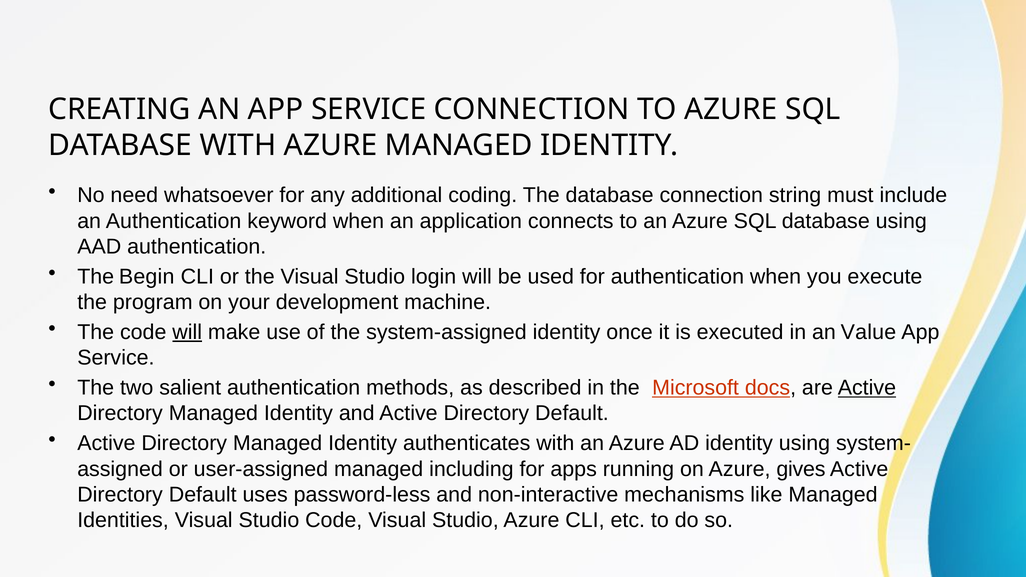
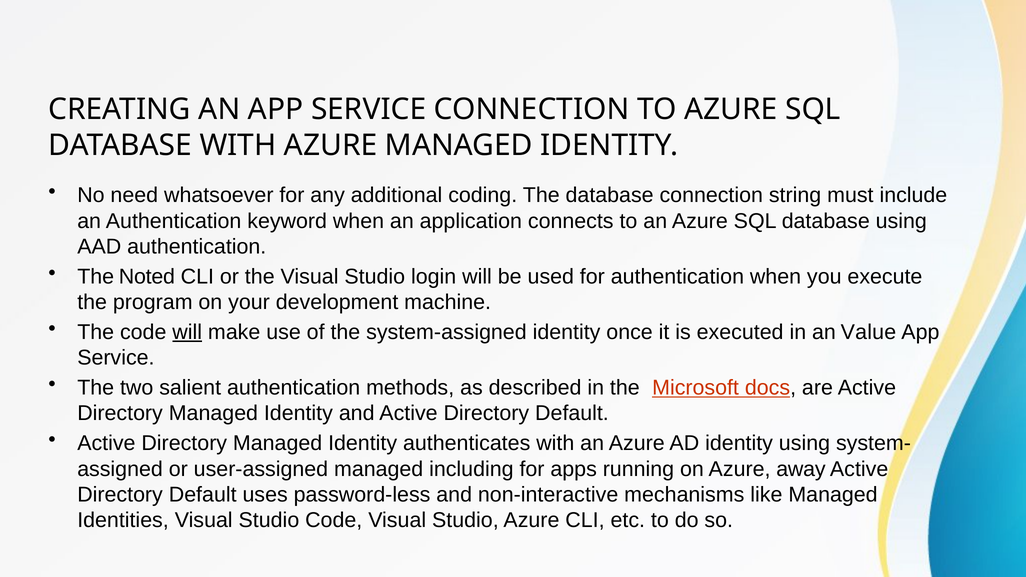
Begin: Begin -> Noted
Active at (867, 388) underline: present -> none
gives: gives -> away
